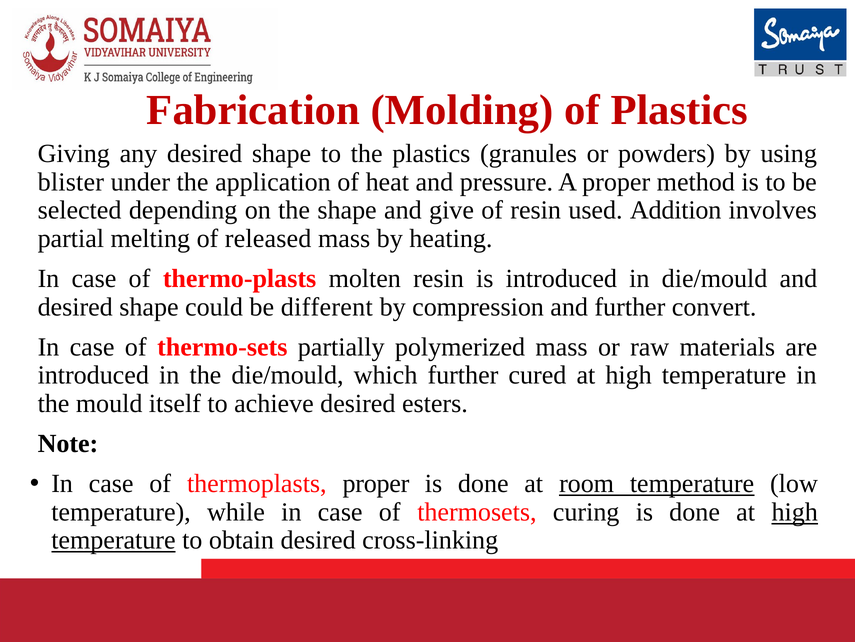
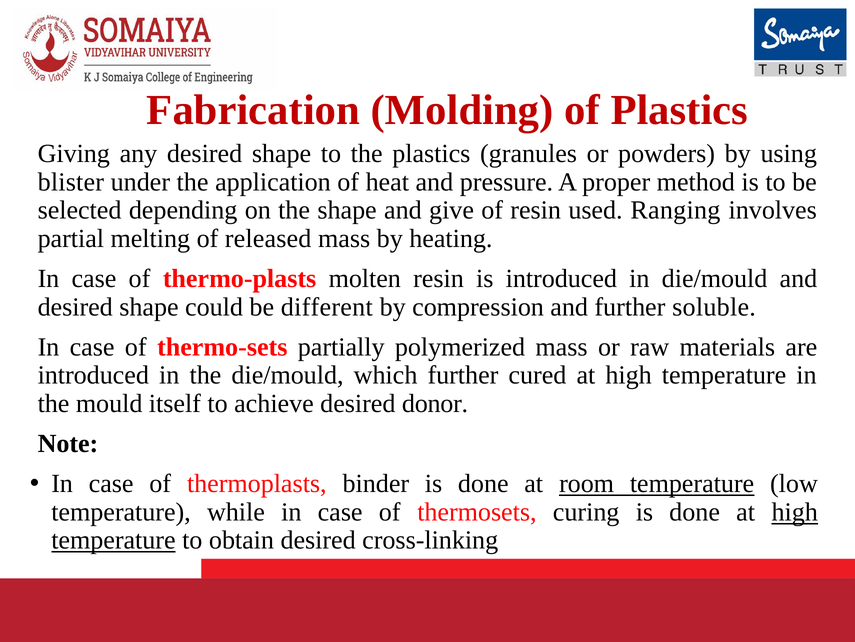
Addition: Addition -> Ranging
convert: convert -> soluble
esters: esters -> donor
thermoplasts proper: proper -> binder
